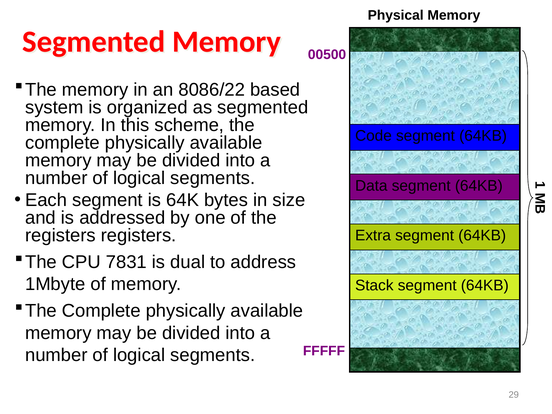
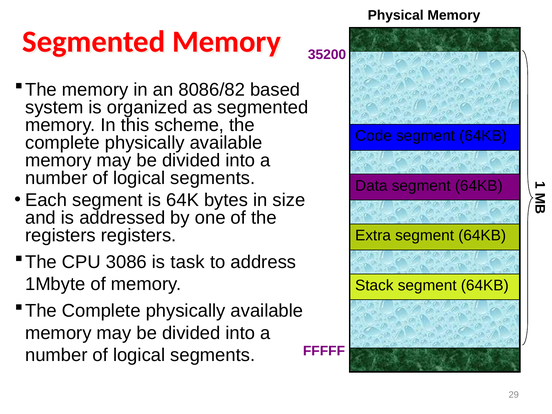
00500: 00500 -> 35200
8086/22: 8086/22 -> 8086/82
7831: 7831 -> 3086
dual: dual -> task
